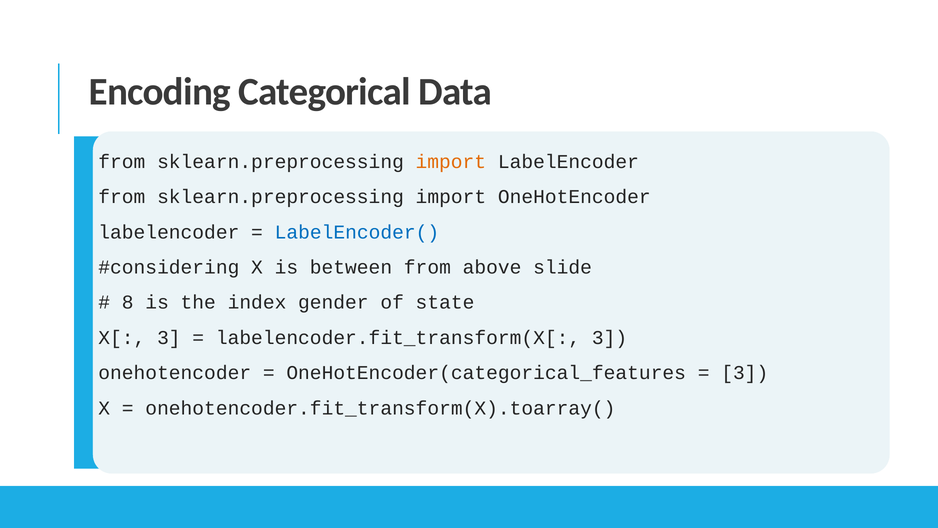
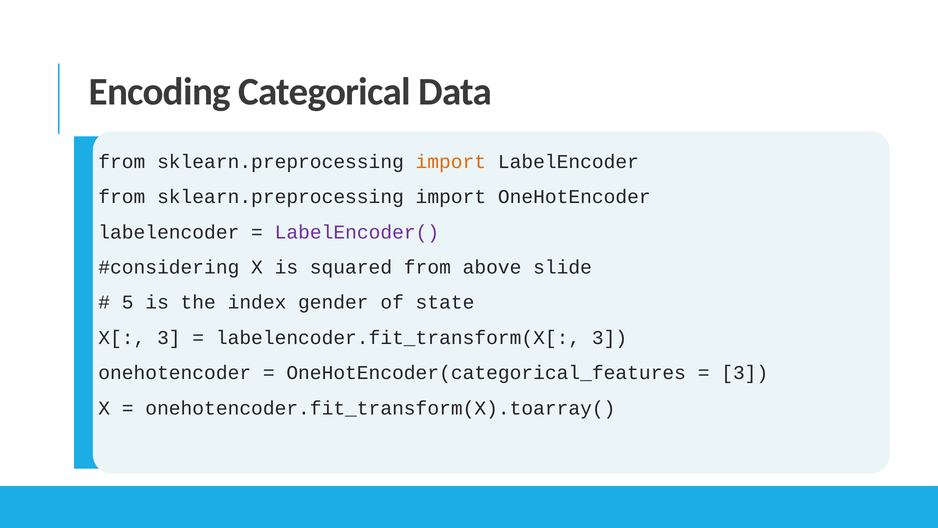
LabelEncoder( colour: blue -> purple
between: between -> squared
8: 8 -> 5
